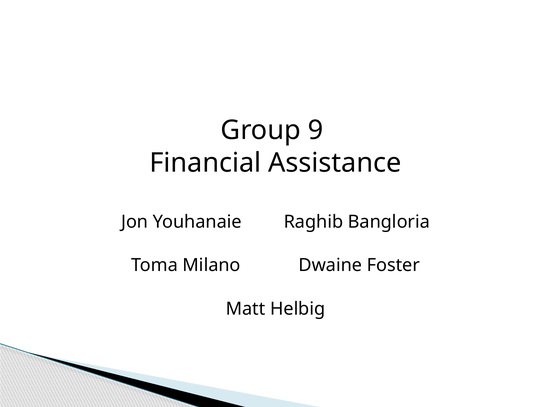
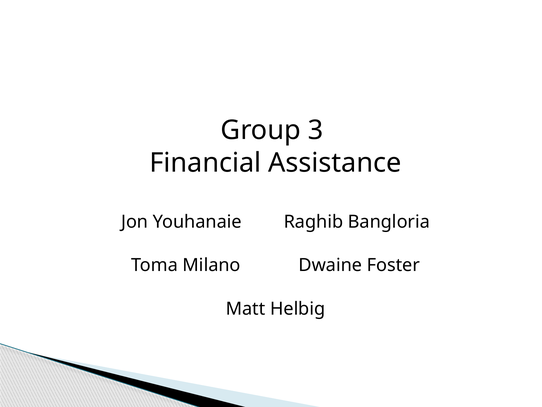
9: 9 -> 3
